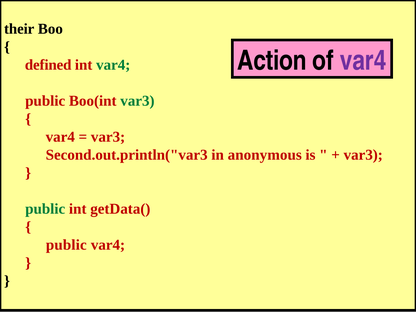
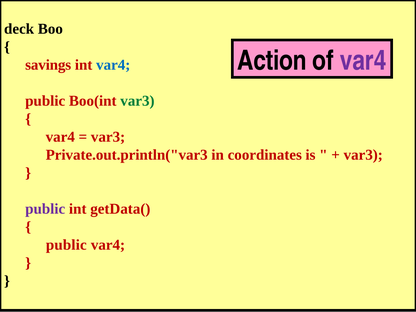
their: their -> deck
defined: defined -> savings
var4 at (113, 65) colour: green -> blue
Second.out.println("var3: Second.out.println("var3 -> Private.out.println("var3
anonymous: anonymous -> coordinates
public at (45, 209) colour: green -> purple
